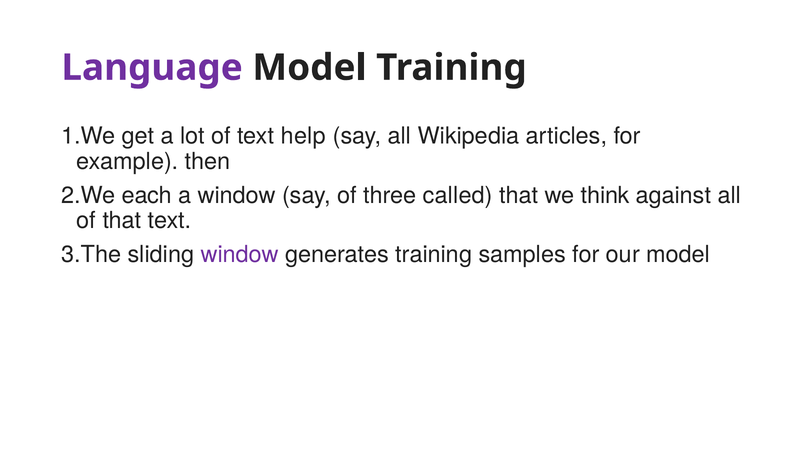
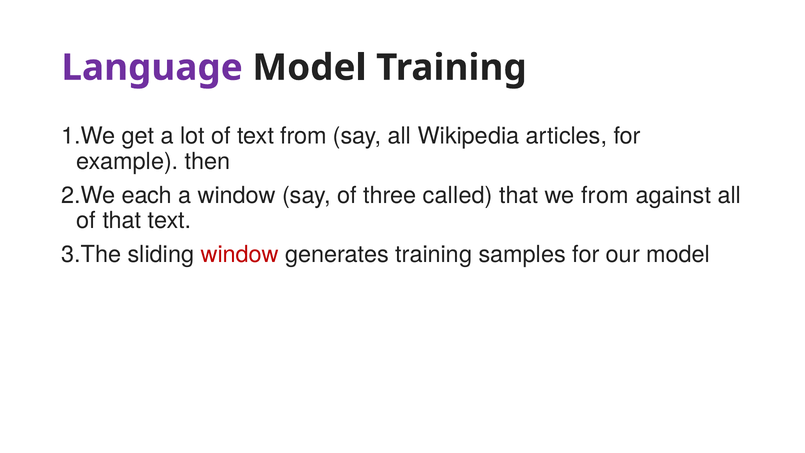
text help: help -> from
we think: think -> from
window at (240, 254) colour: purple -> red
